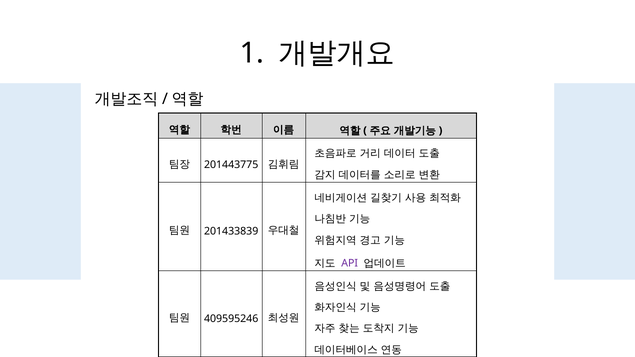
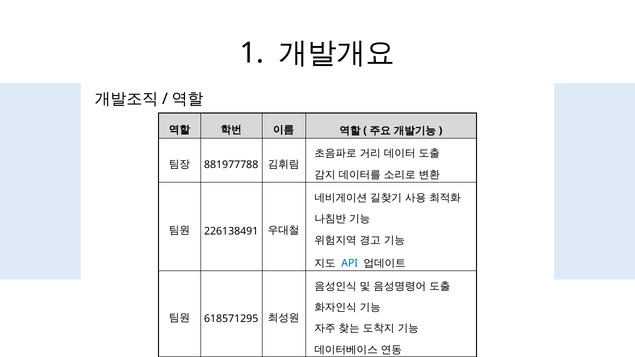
201443775: 201443775 -> 881977788
201433839: 201433839 -> 226138491
API colour: purple -> blue
409595246: 409595246 -> 618571295
